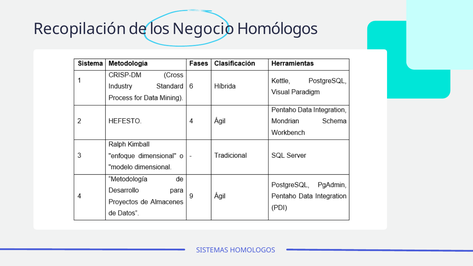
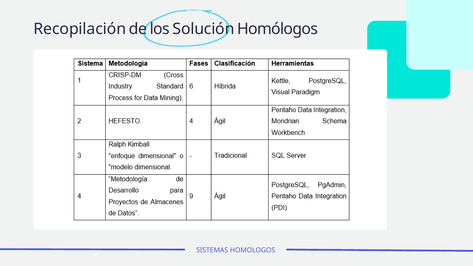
Negocio: Negocio -> Solución
